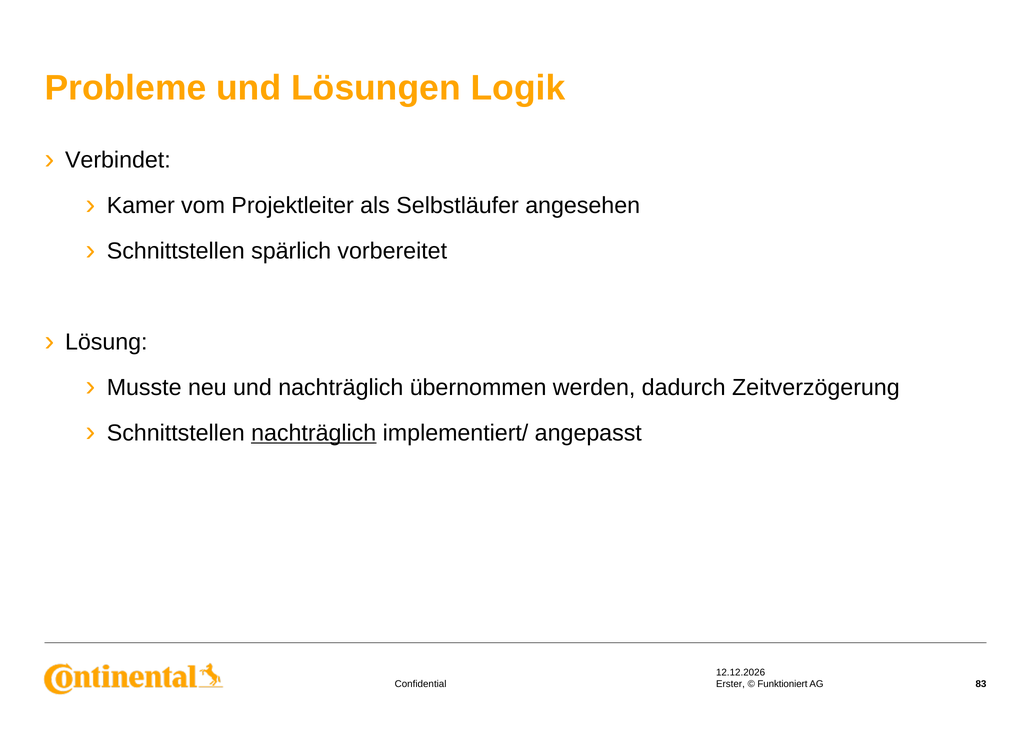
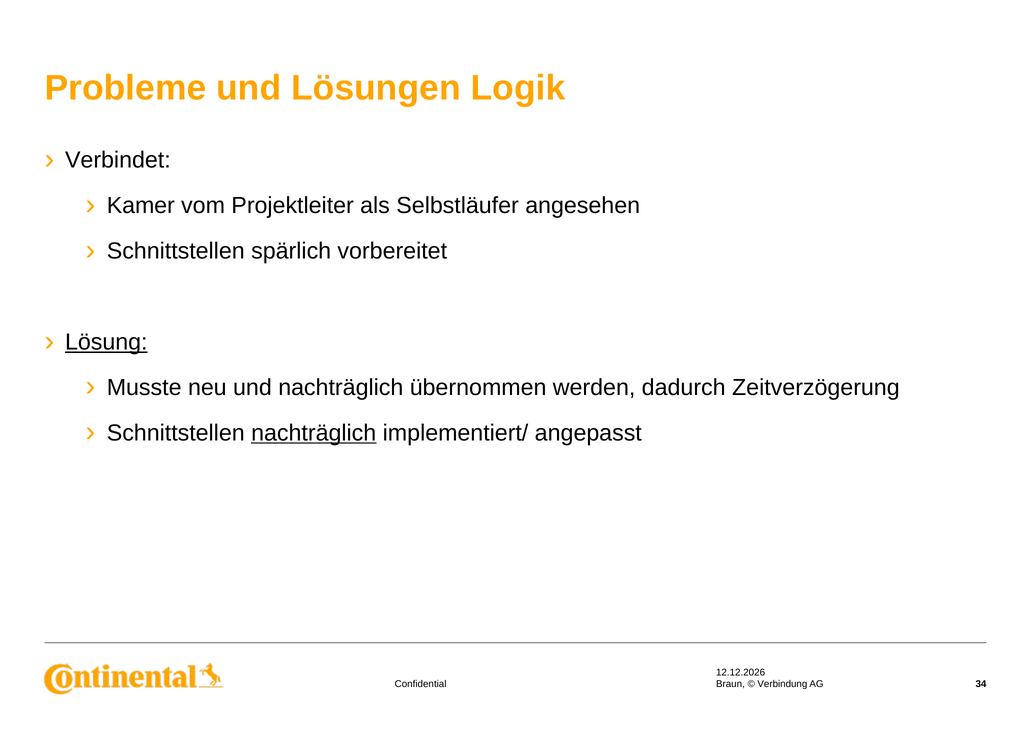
Lösung underline: none -> present
Erster: Erster -> Braun
Funktioniert: Funktioniert -> Verbindung
83: 83 -> 34
